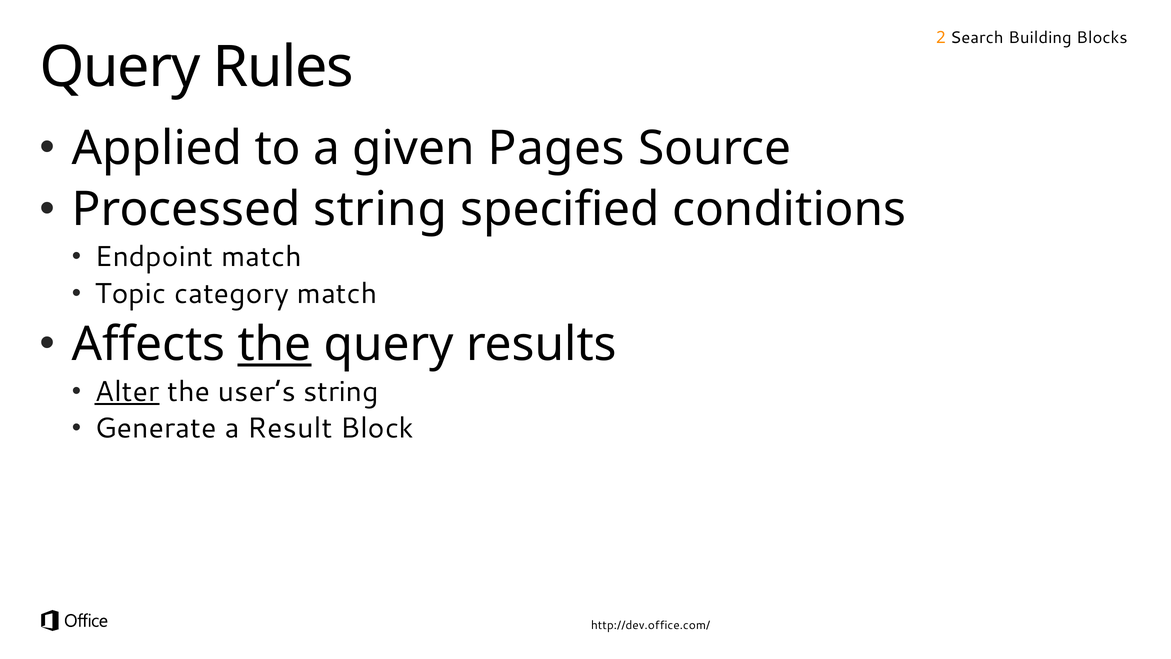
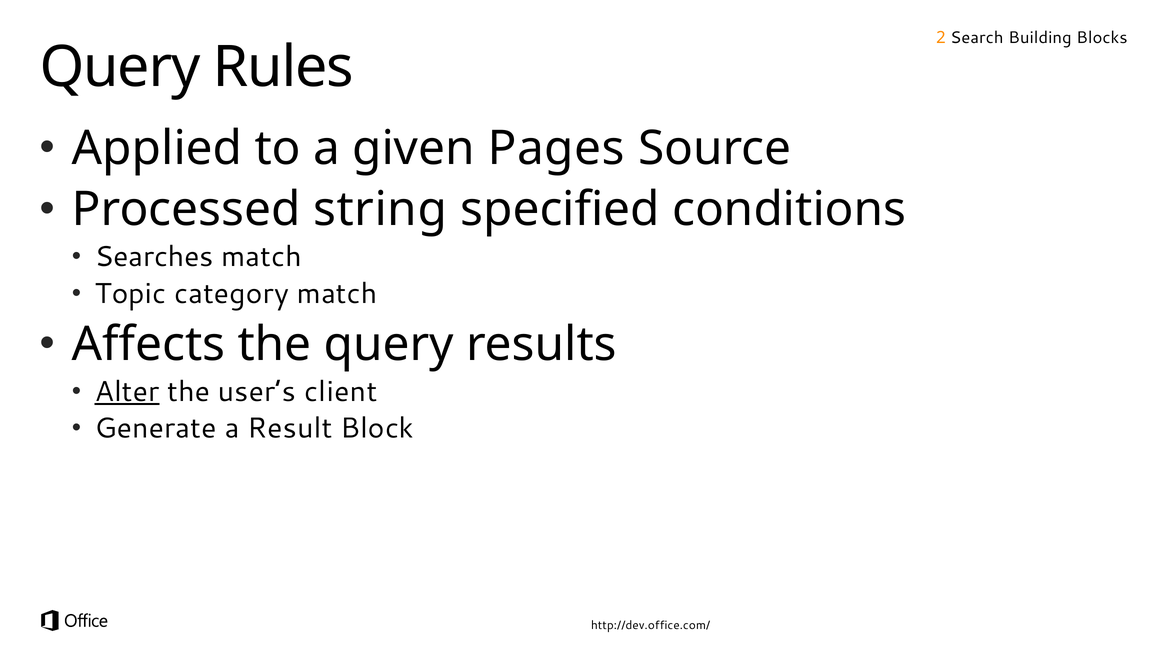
Endpoint: Endpoint -> Searches
the at (275, 344) underline: present -> none
user’s string: string -> client
